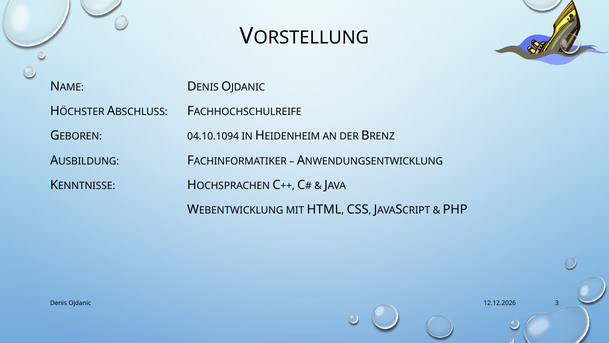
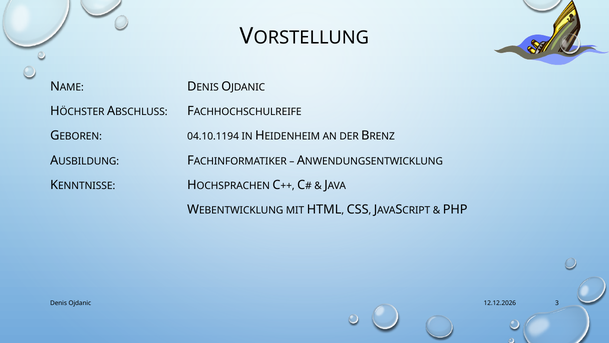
04.10.1094: 04.10.1094 -> 04.10.1194
